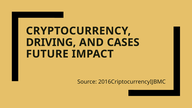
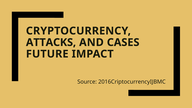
DRIVING: DRIVING -> ATTACKS
